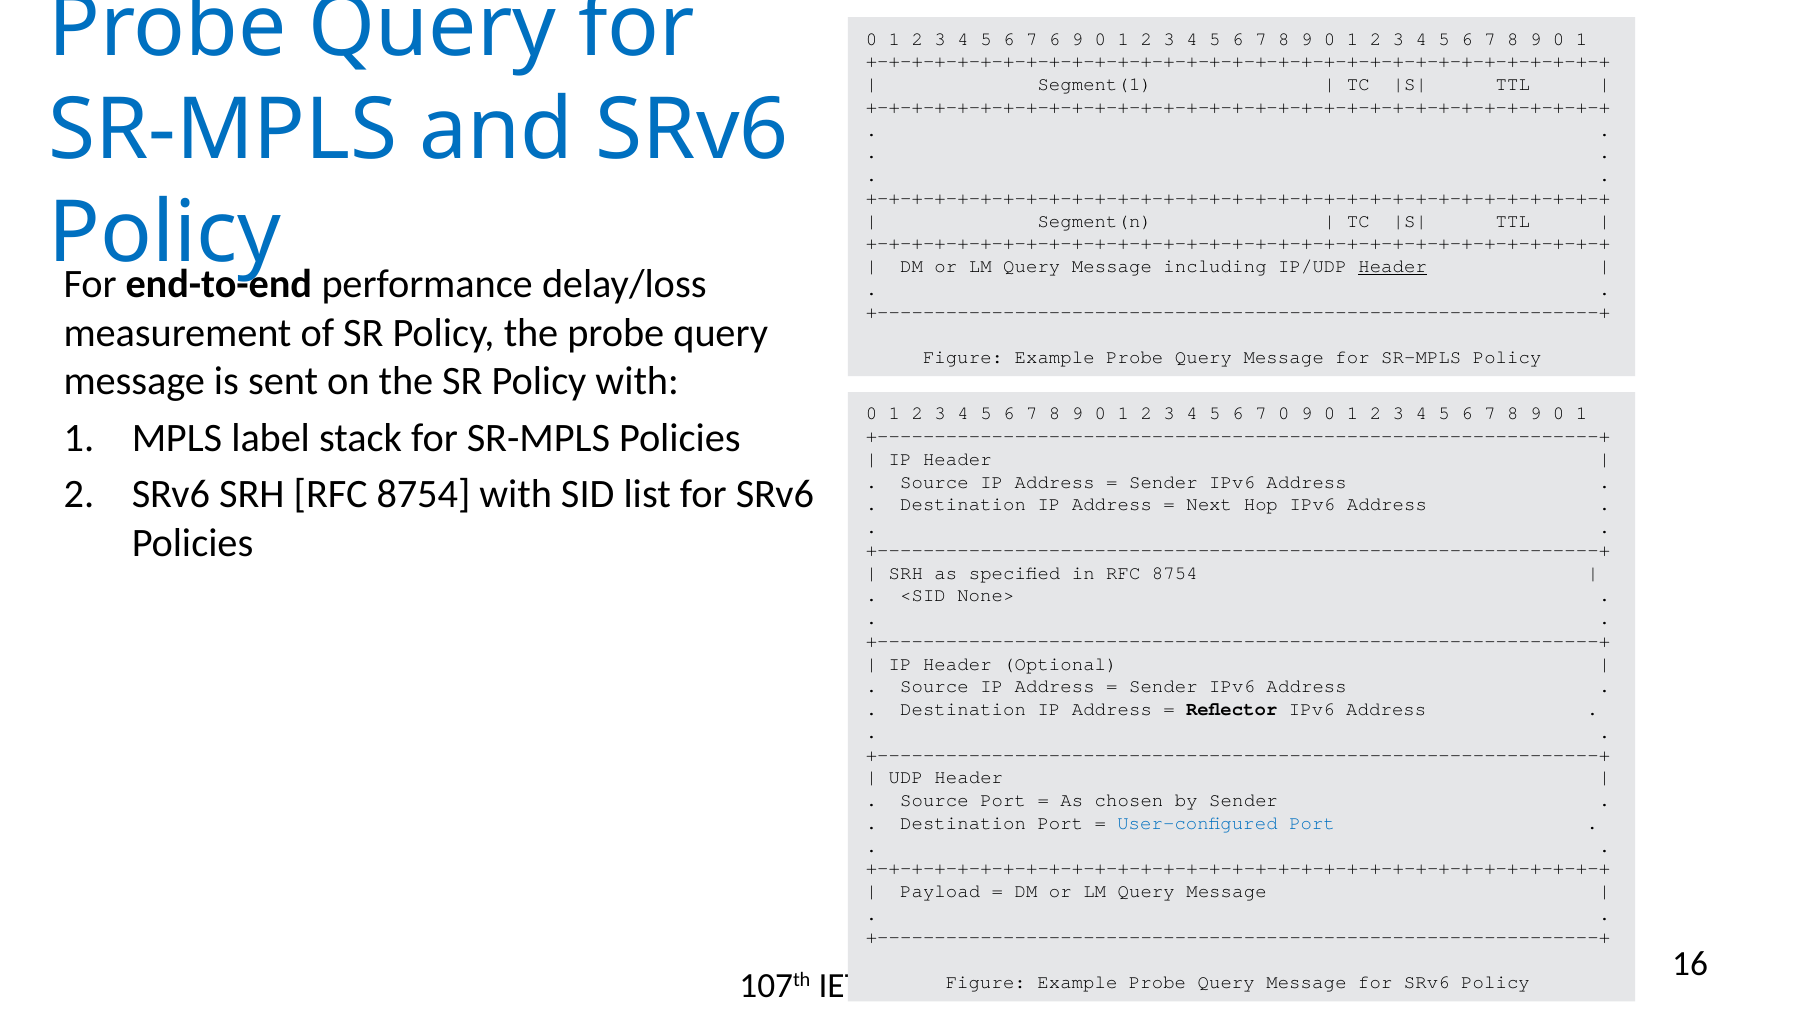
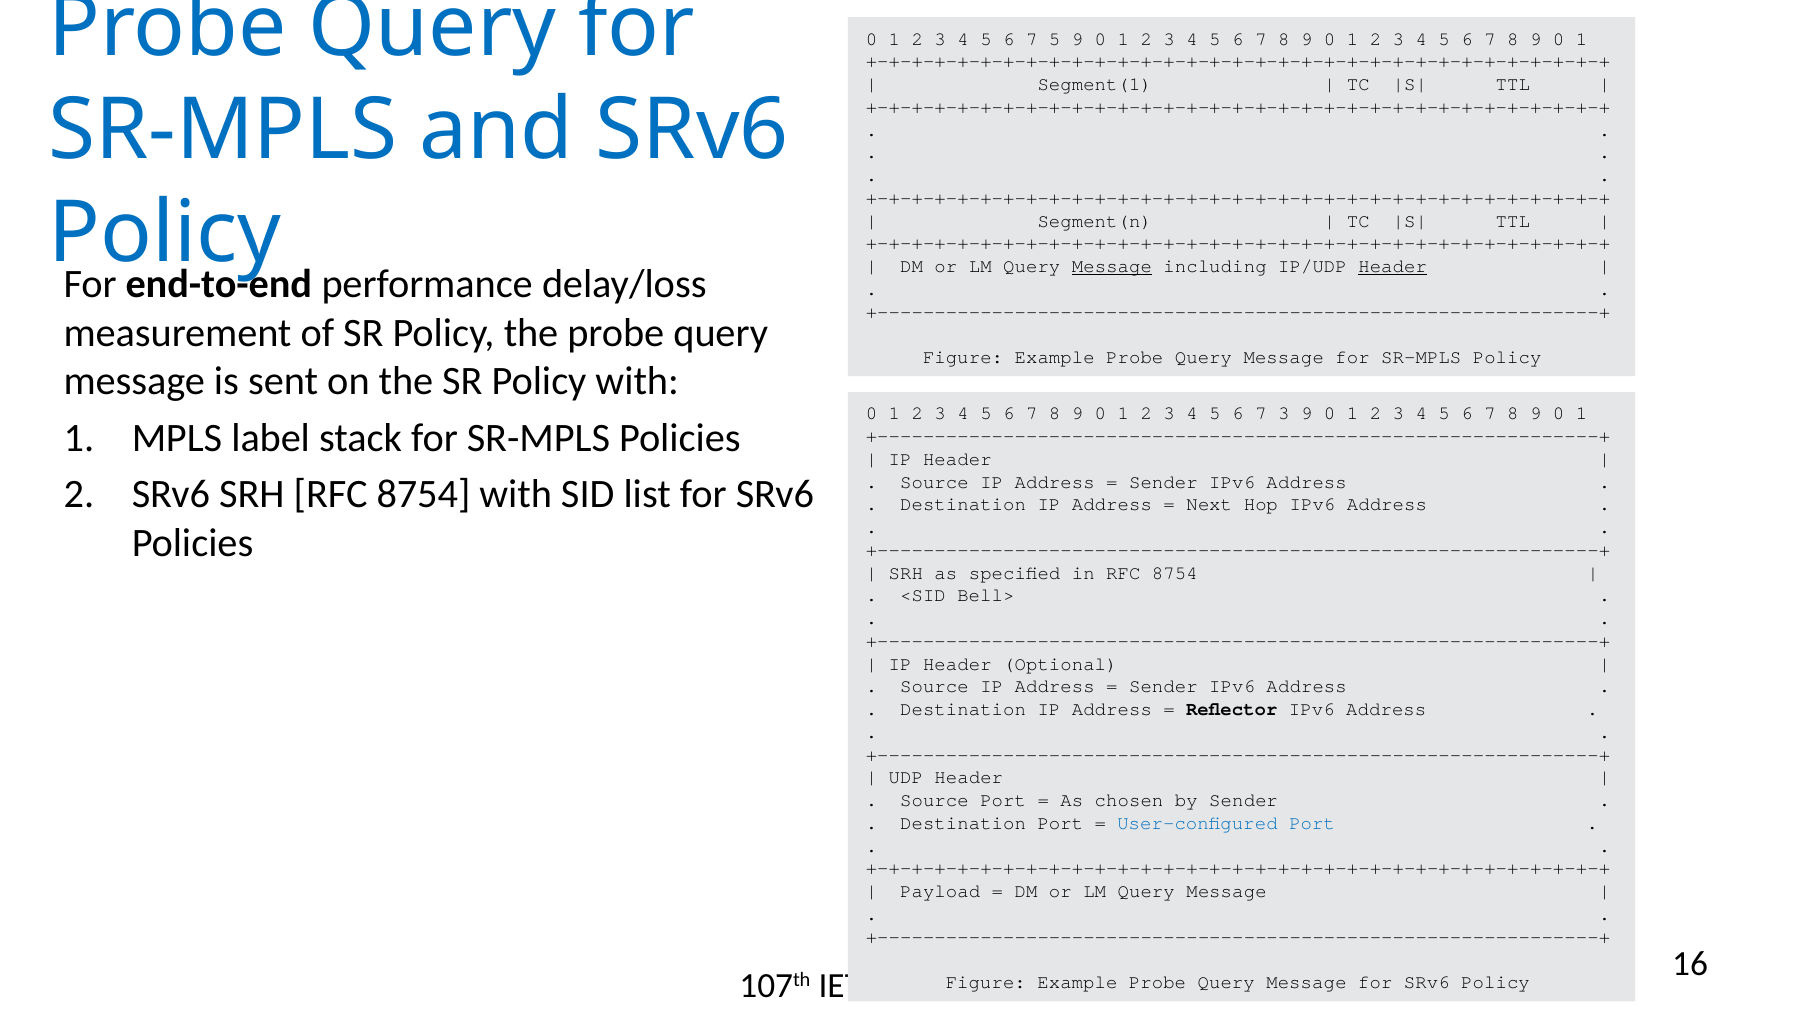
7 6: 6 -> 5
Message at (1112, 266) underline: none -> present
7 0: 0 -> 3
None>: None> -> Bell>
